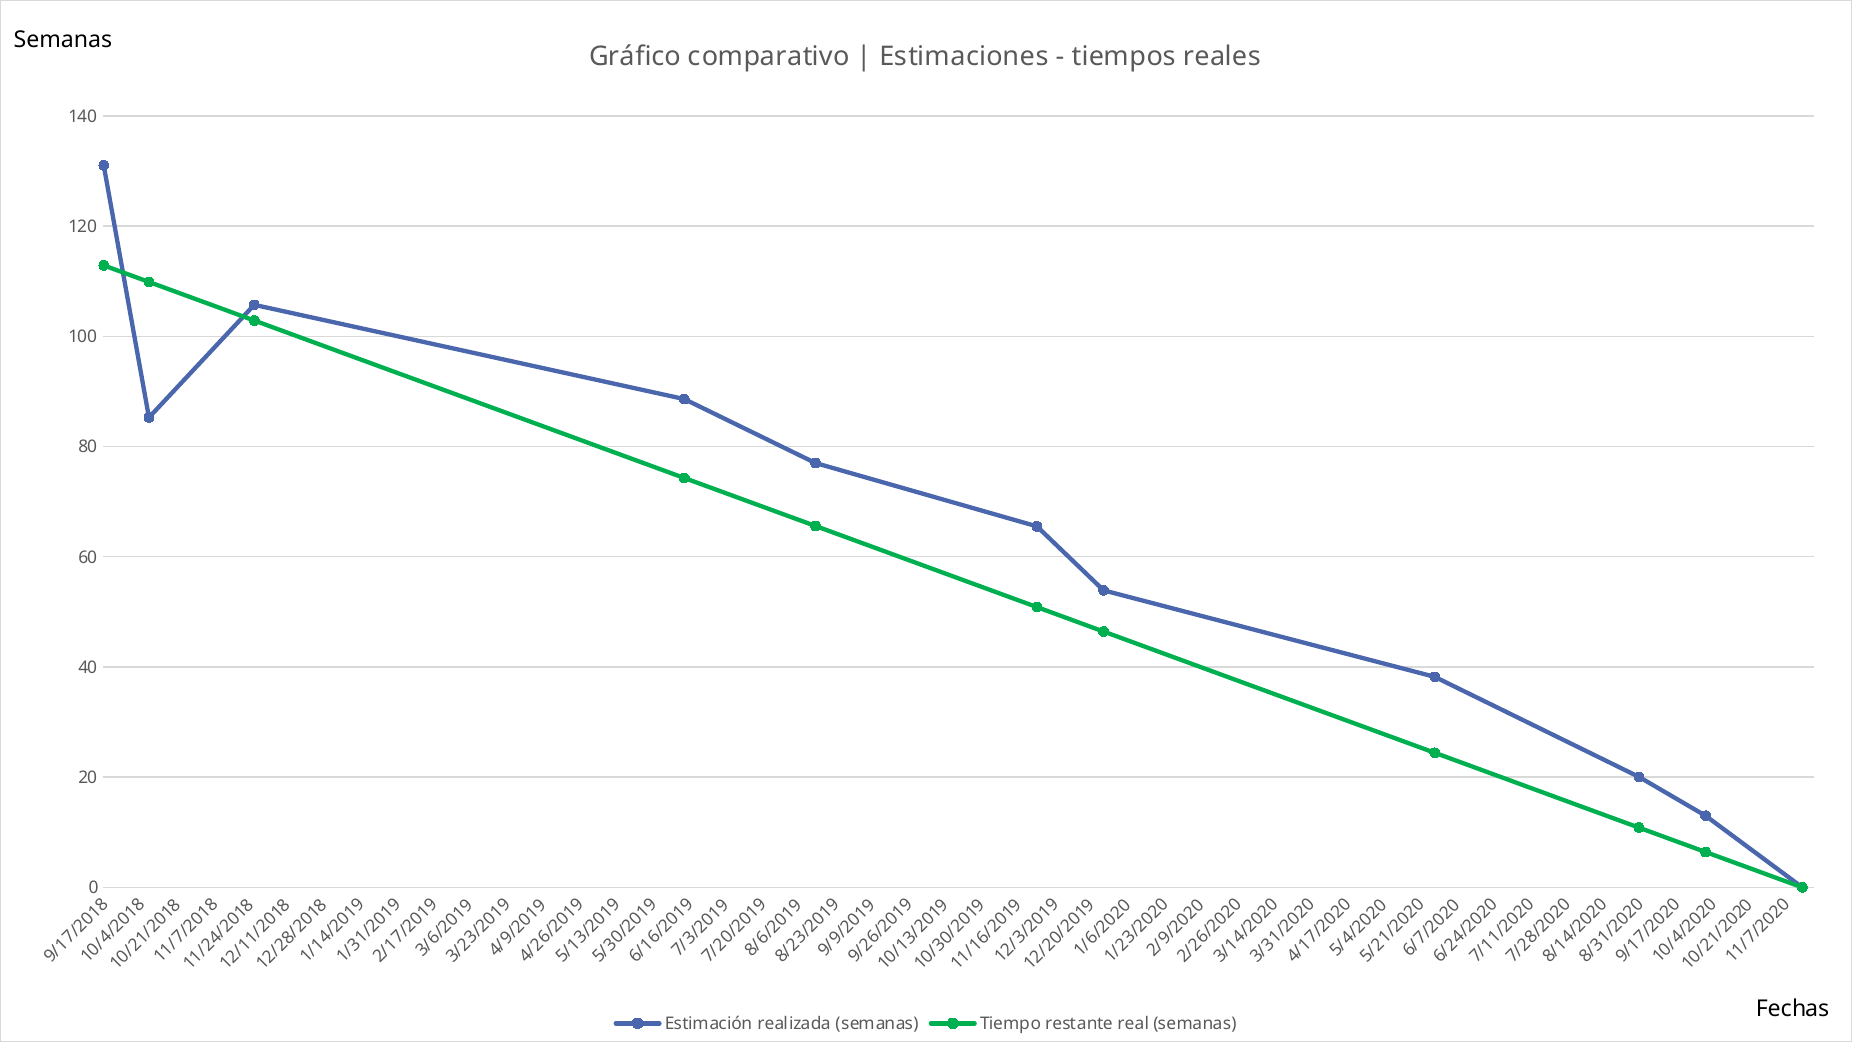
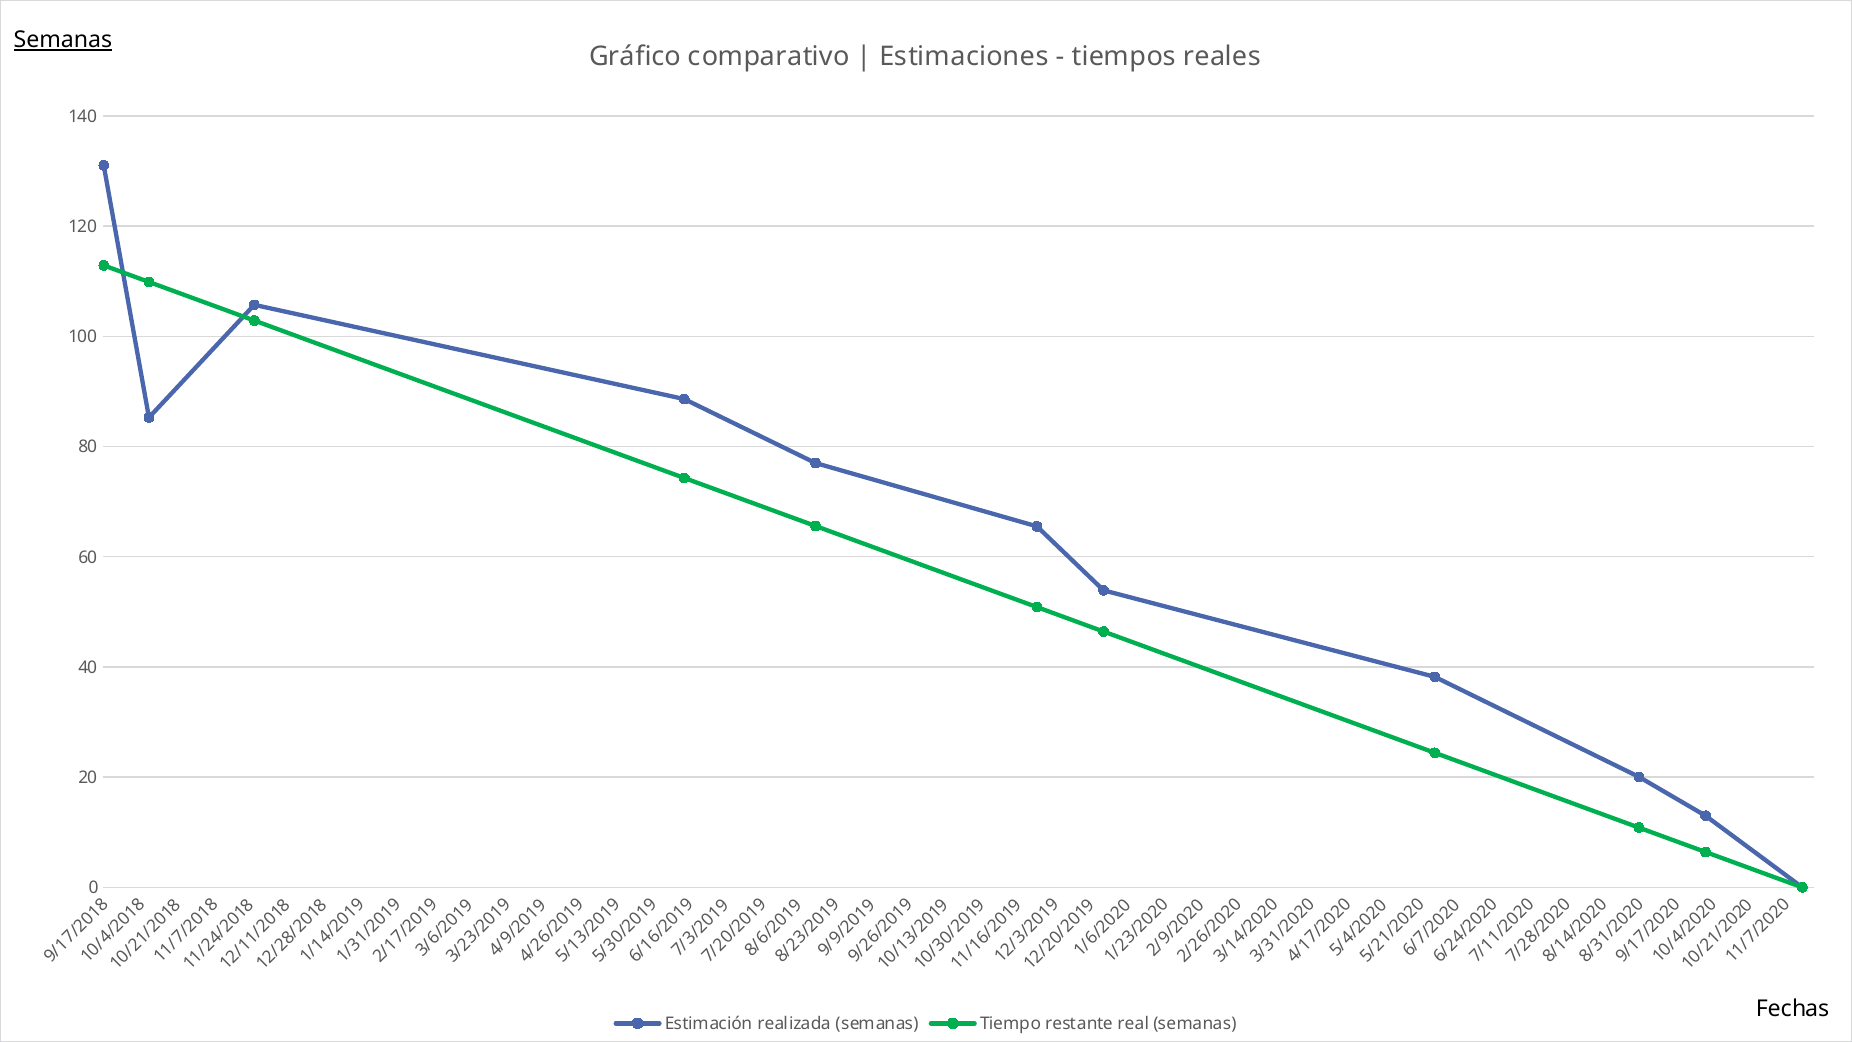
Semanas at (63, 40) underline: none -> present
